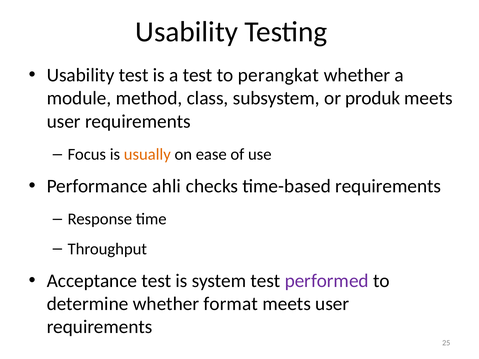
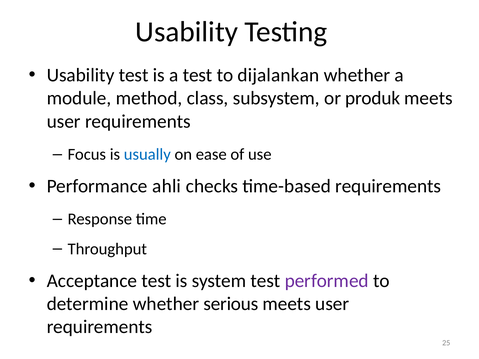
perangkat: perangkat -> dijalankan
usually colour: orange -> blue
format: format -> serious
